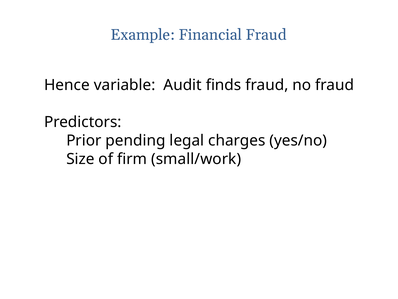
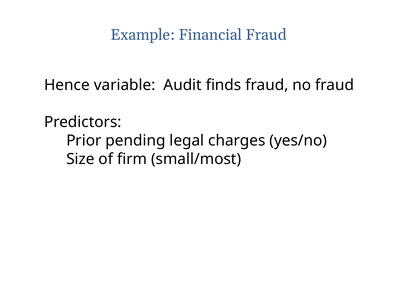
small/work: small/work -> small/most
